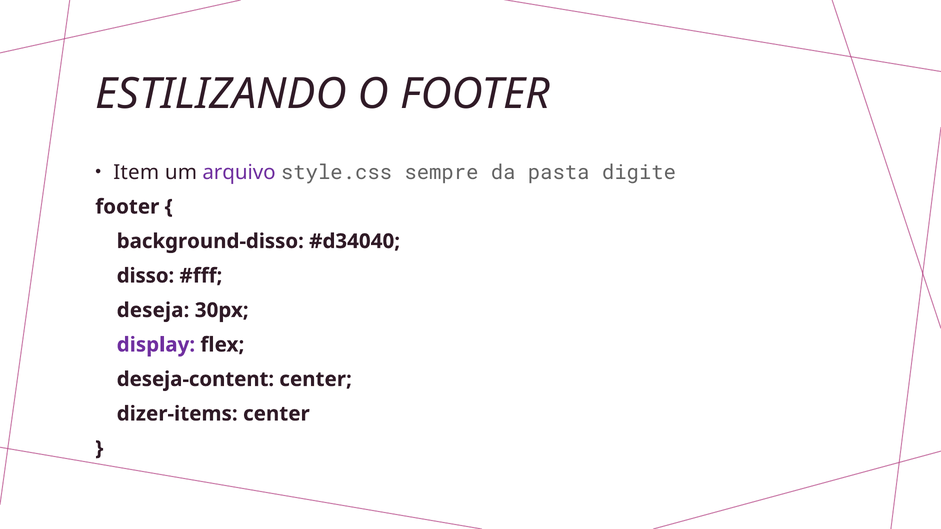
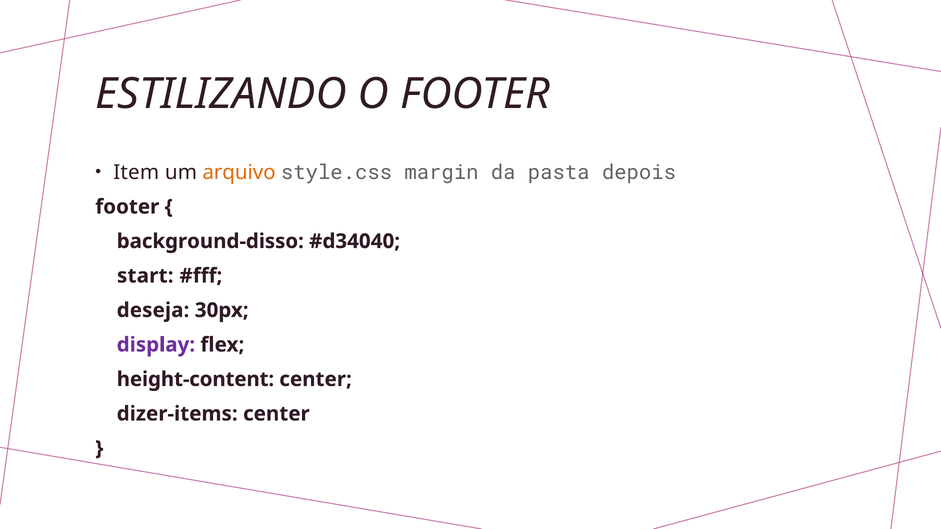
arquivo colour: purple -> orange
sempre: sempre -> margin
digite: digite -> depois
disso: disso -> start
deseja-content: deseja-content -> height-content
